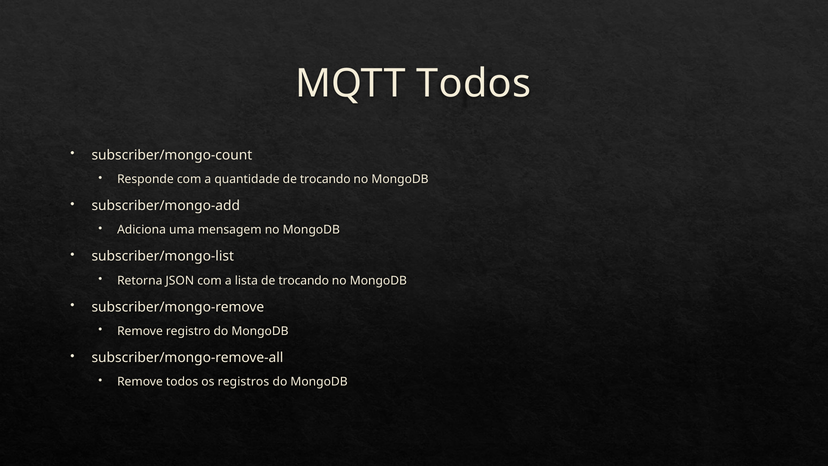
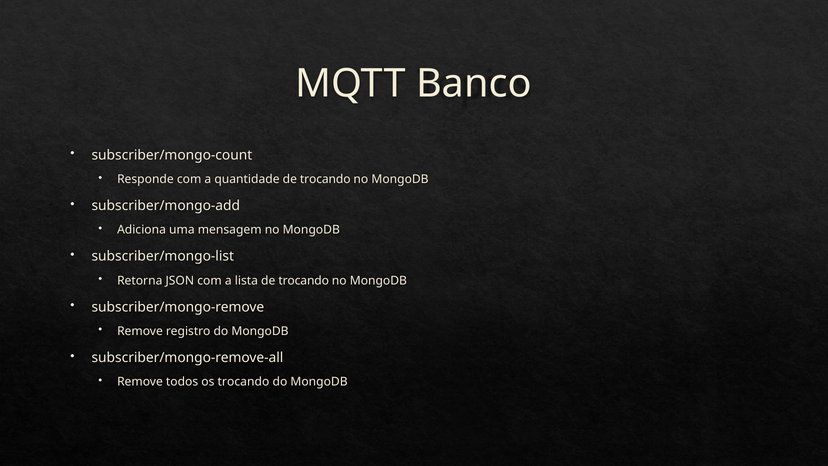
MQTT Todos: Todos -> Banco
os registros: registros -> trocando
